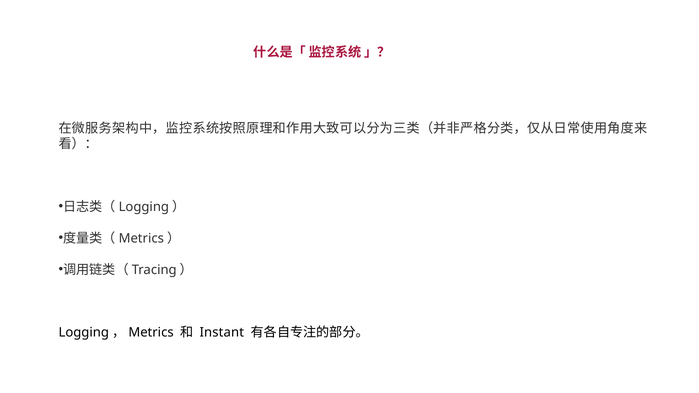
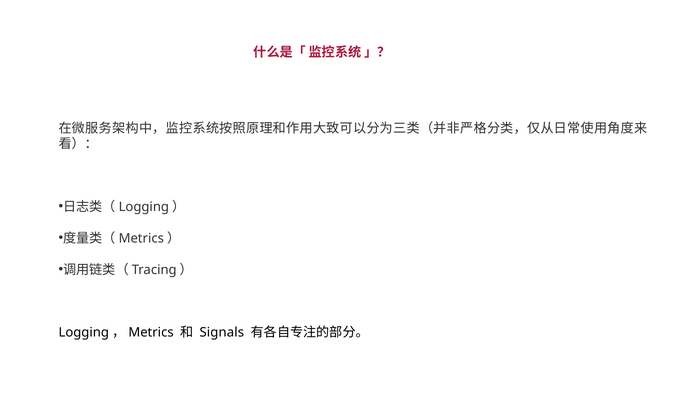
Instant: Instant -> Signals
